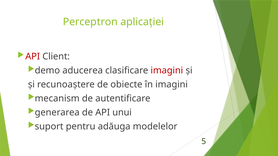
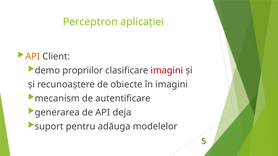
API at (33, 57) colour: red -> orange
aducerea: aducerea -> propriilor
unui: unui -> deja
